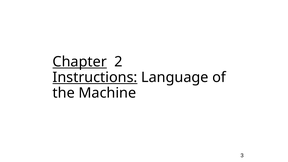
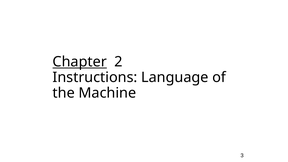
Instructions underline: present -> none
